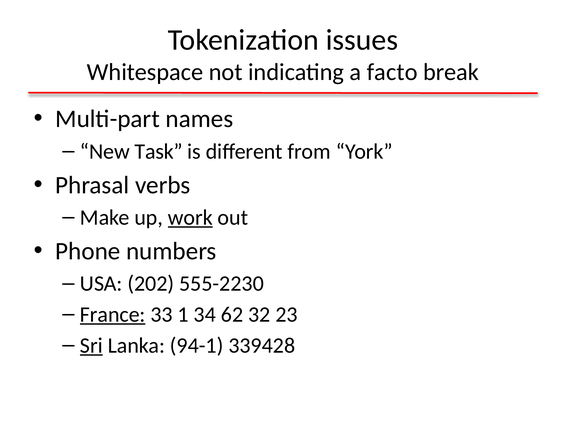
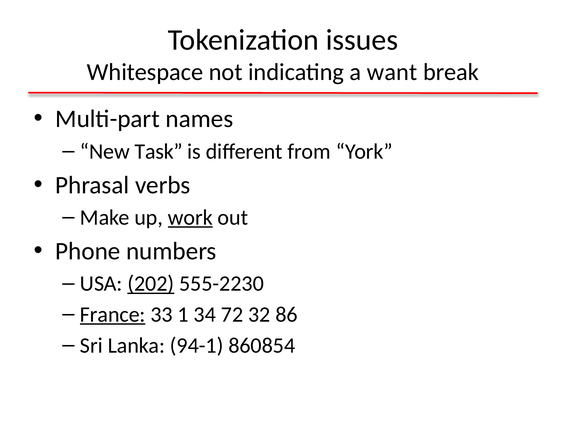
facto: facto -> want
202 underline: none -> present
62: 62 -> 72
23: 23 -> 86
Sri underline: present -> none
339428: 339428 -> 860854
